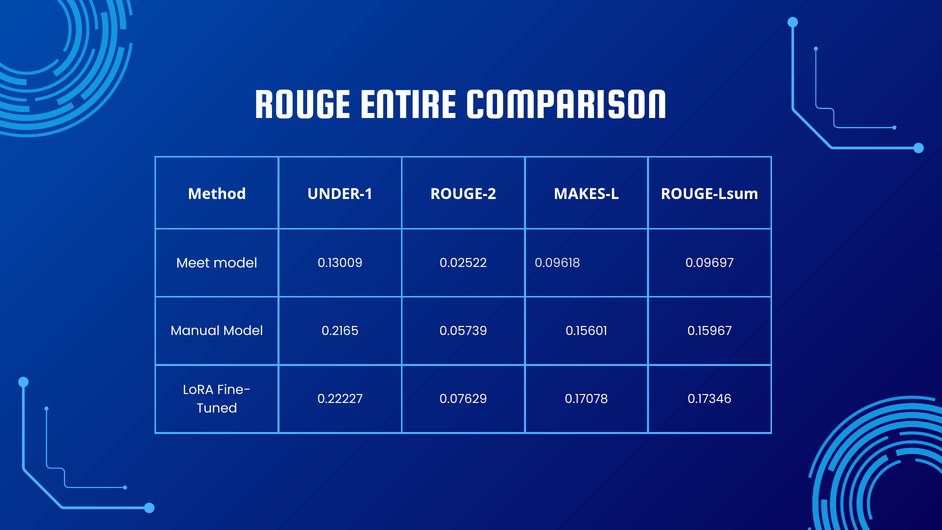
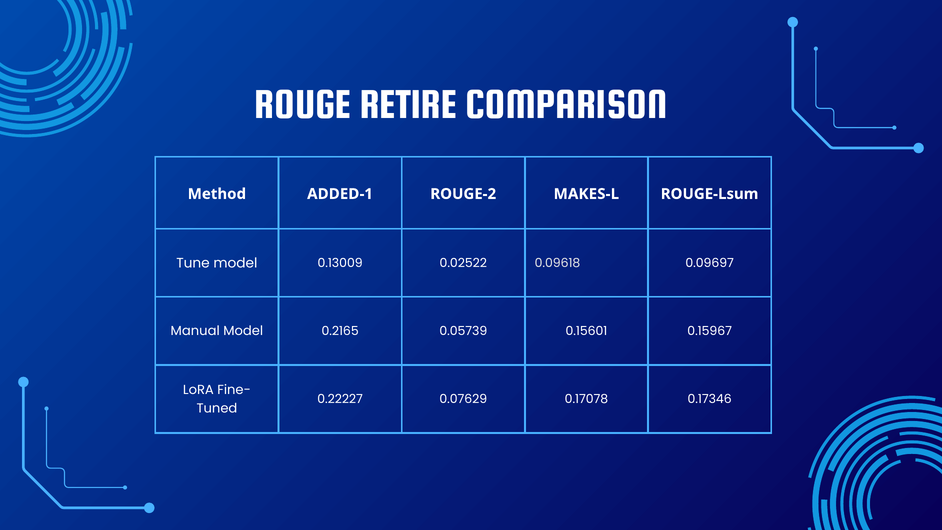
ENTIRE: ENTIRE -> RETIRE
UNDER-1: UNDER-1 -> ADDED-1
Meet: Meet -> Tune
